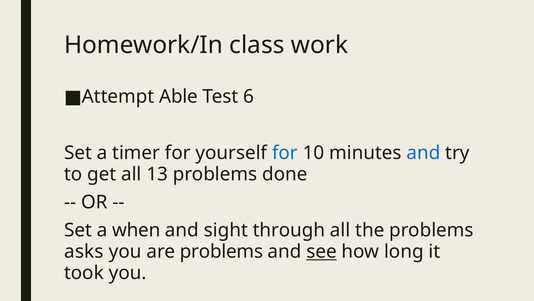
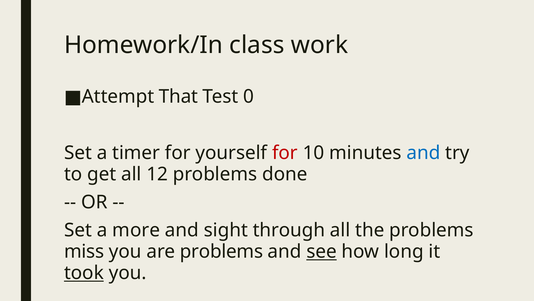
Able: Able -> That
6: 6 -> 0
for at (285, 152) colour: blue -> red
13: 13 -> 12
when: when -> more
asks: asks -> miss
took underline: none -> present
